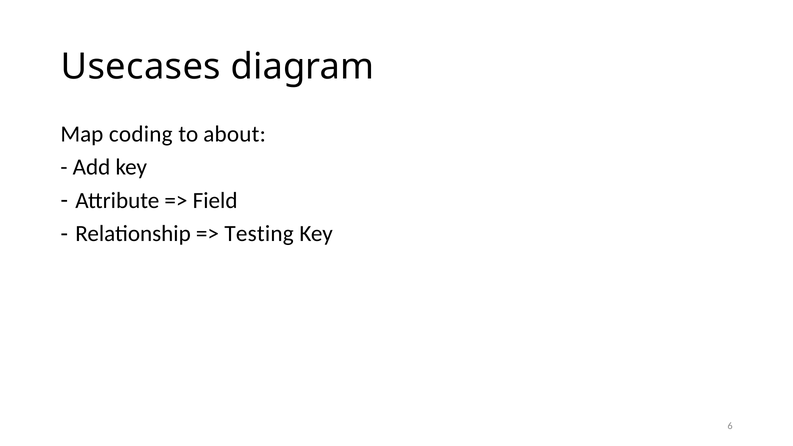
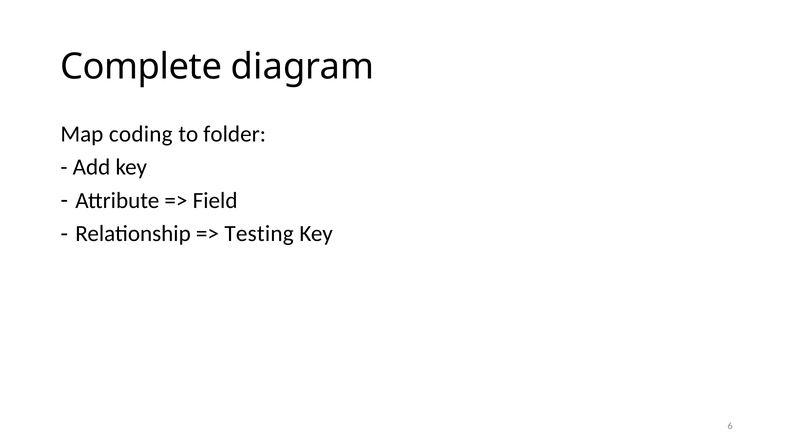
Usecases: Usecases -> Complete
about: about -> folder
